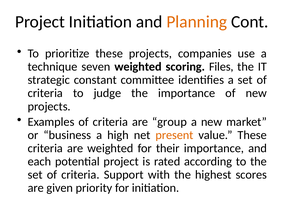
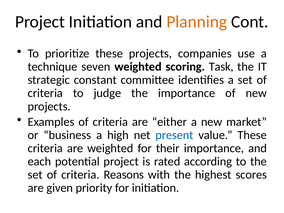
Files: Files -> Task
group: group -> either
present colour: orange -> blue
Support: Support -> Reasons
